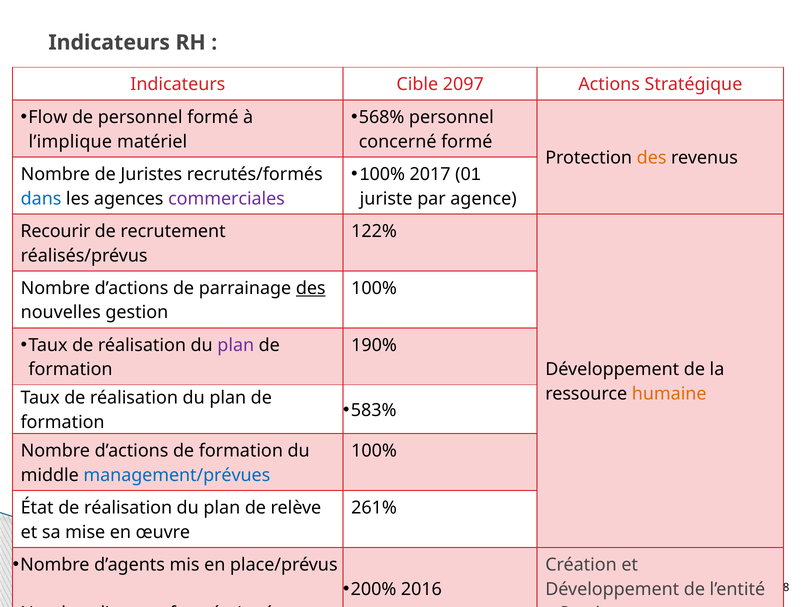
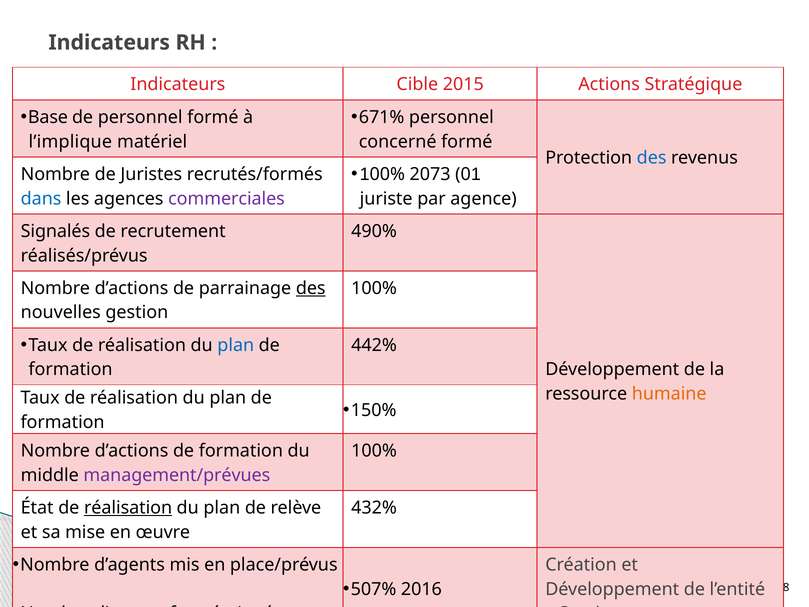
2097: 2097 -> 2015
Flow: Flow -> Base
568%: 568% -> 671%
des at (652, 158) colour: orange -> blue
2017: 2017 -> 2073
Recourir: Recourir -> Signalés
122%: 122% -> 490%
plan at (236, 345) colour: purple -> blue
190%: 190% -> 442%
583%: 583% -> 150%
management/prévues colour: blue -> purple
réalisation at (128, 508) underline: none -> present
261%: 261% -> 432%
200%: 200% -> 507%
